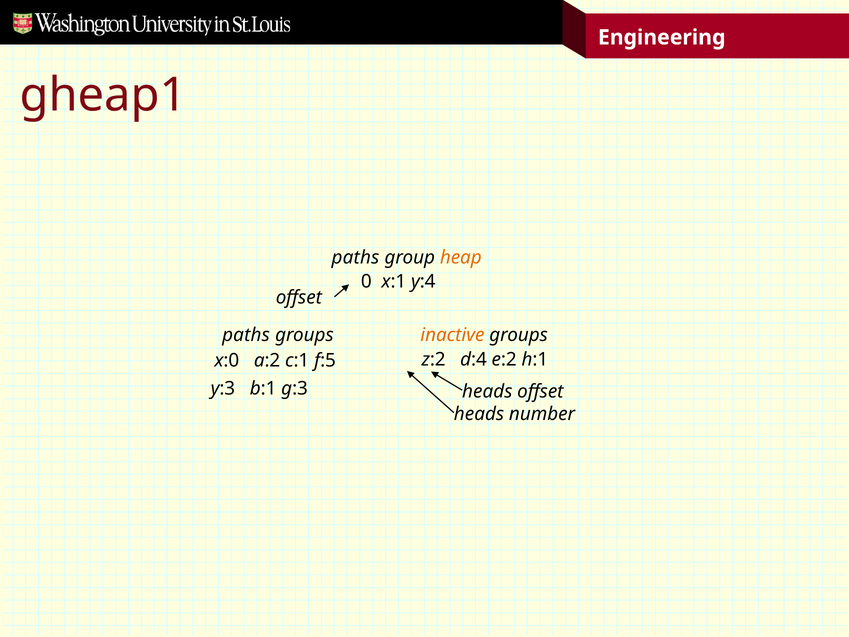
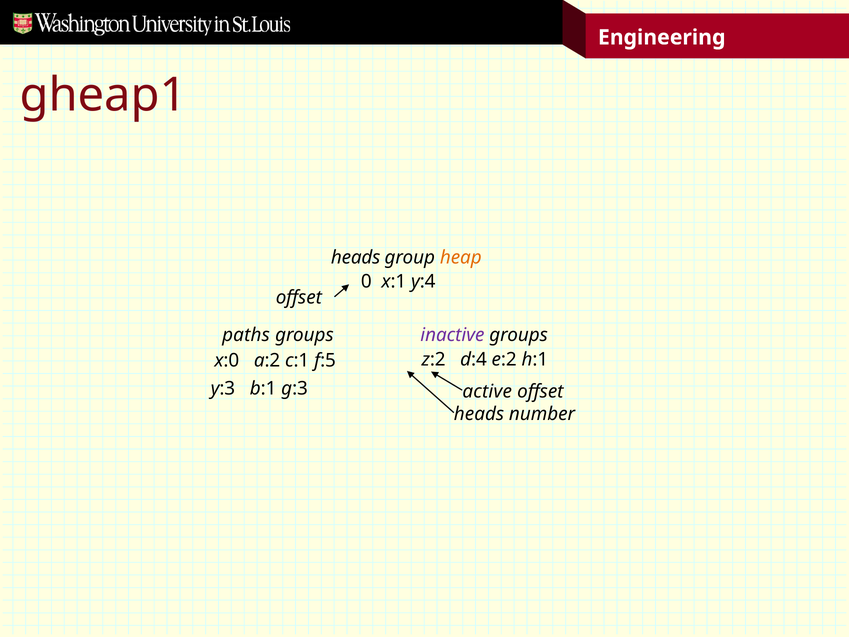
paths at (355, 257): paths -> heads
inactive colour: orange -> purple
heads at (487, 391): heads -> active
